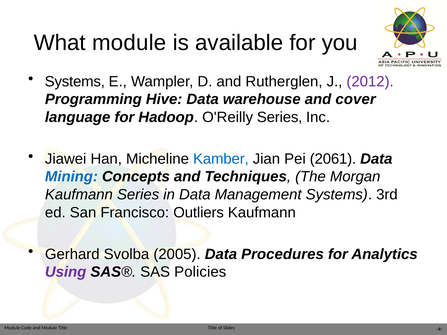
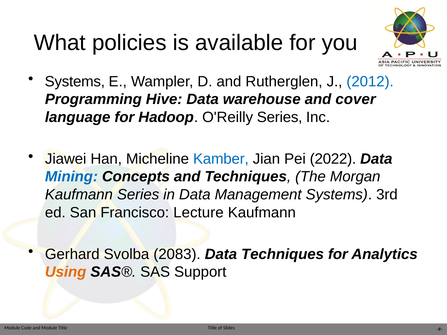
What module: module -> policies
2012 colour: purple -> blue
2061: 2061 -> 2022
Outliers: Outliers -> Lecture
2005: 2005 -> 2083
Data Procedures: Procedures -> Techniques
Using colour: purple -> orange
Policies: Policies -> Support
